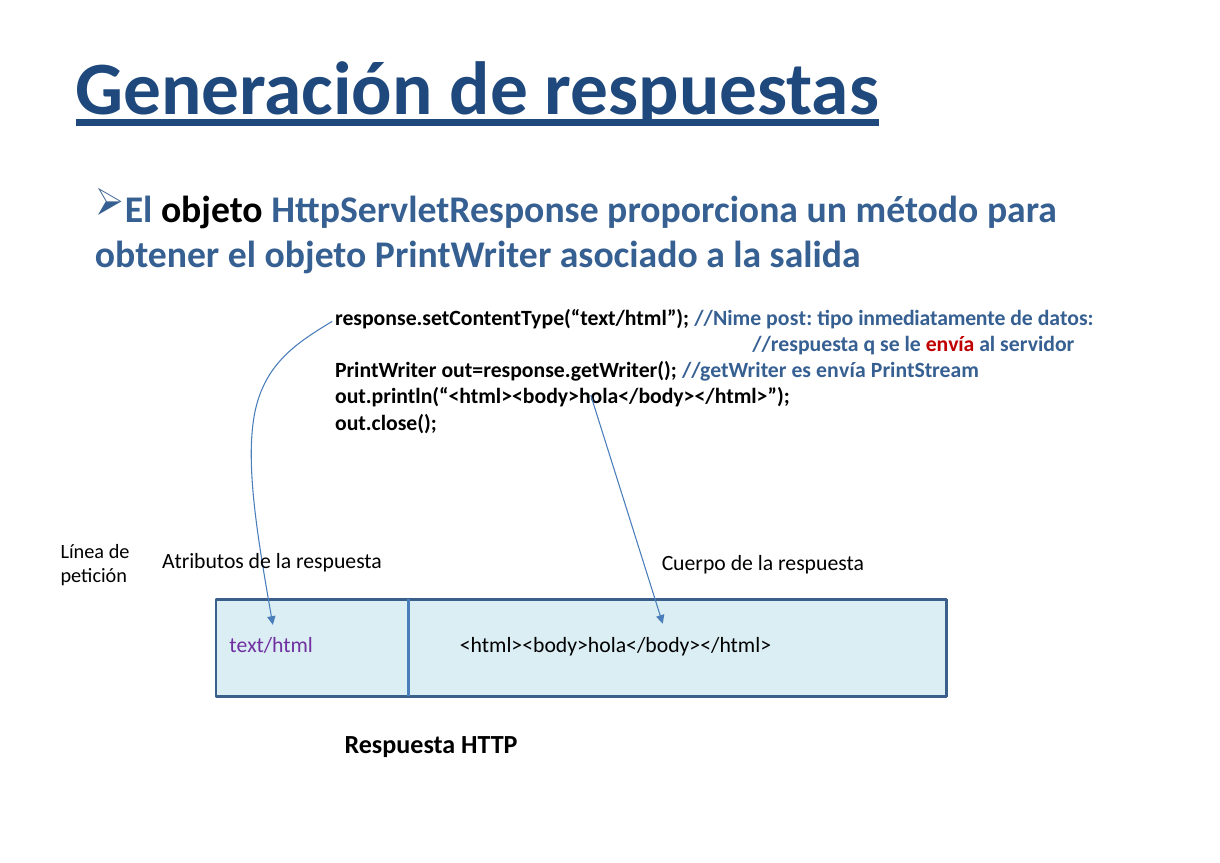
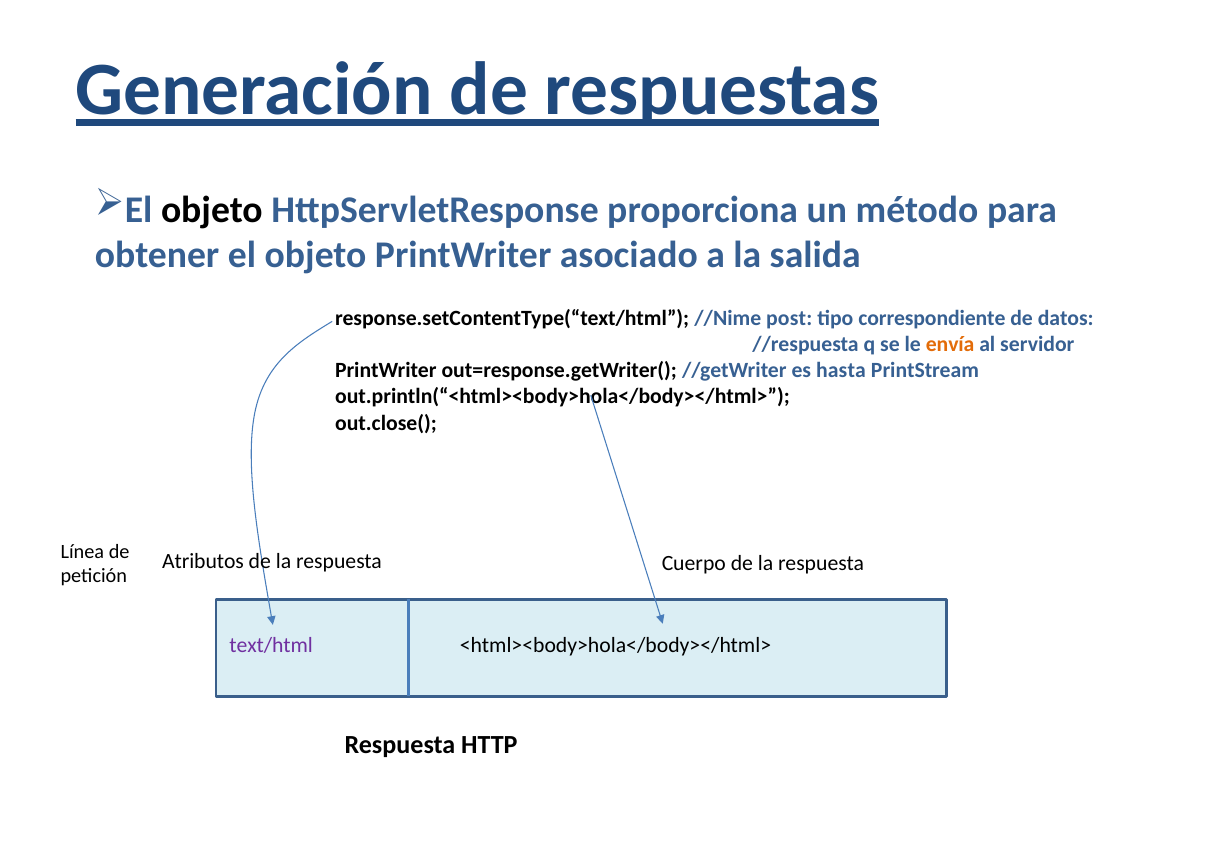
inmediatamente: inmediatamente -> correspondiente
envía at (950, 345) colour: red -> orange
es envía: envía -> hasta
